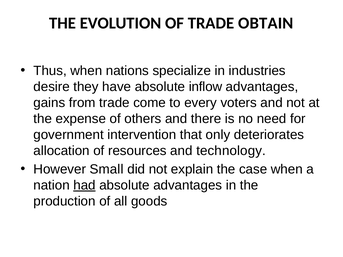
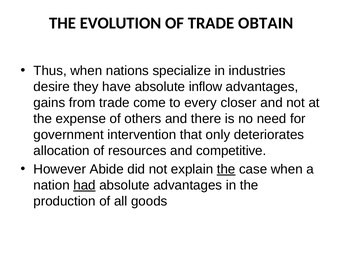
voters: voters -> closer
technology: technology -> competitive
Small: Small -> Abide
the at (226, 169) underline: none -> present
